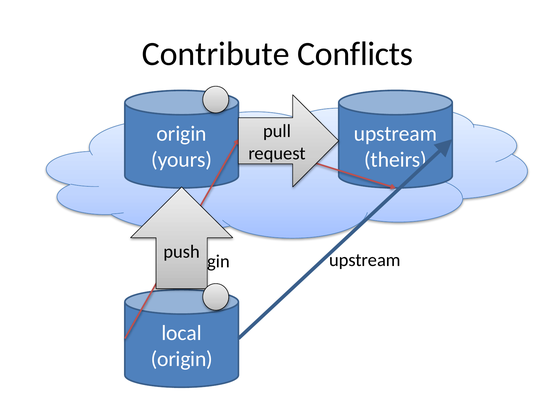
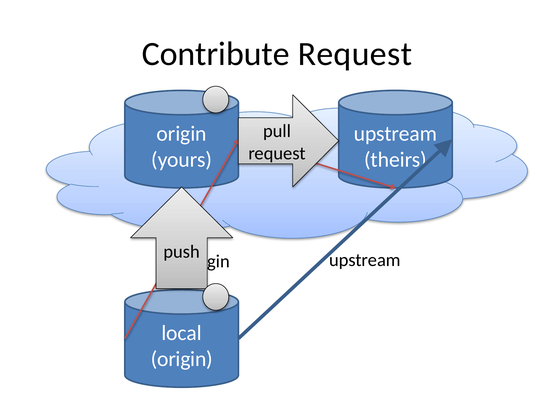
Contribute Conflicts: Conflicts -> Request
